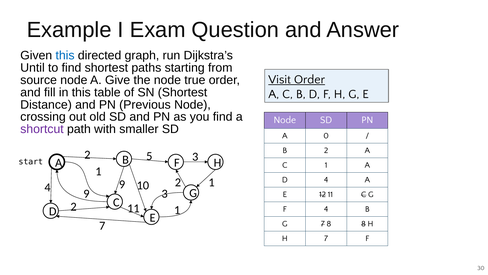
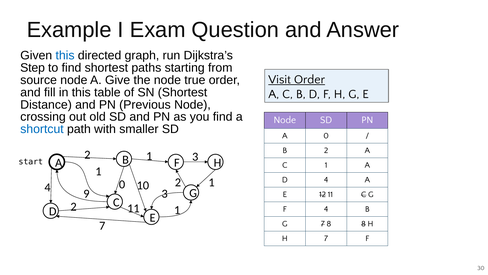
Until: Until -> Step
shortcut colour: purple -> blue
2 5: 5 -> 1
4 9: 9 -> 0
